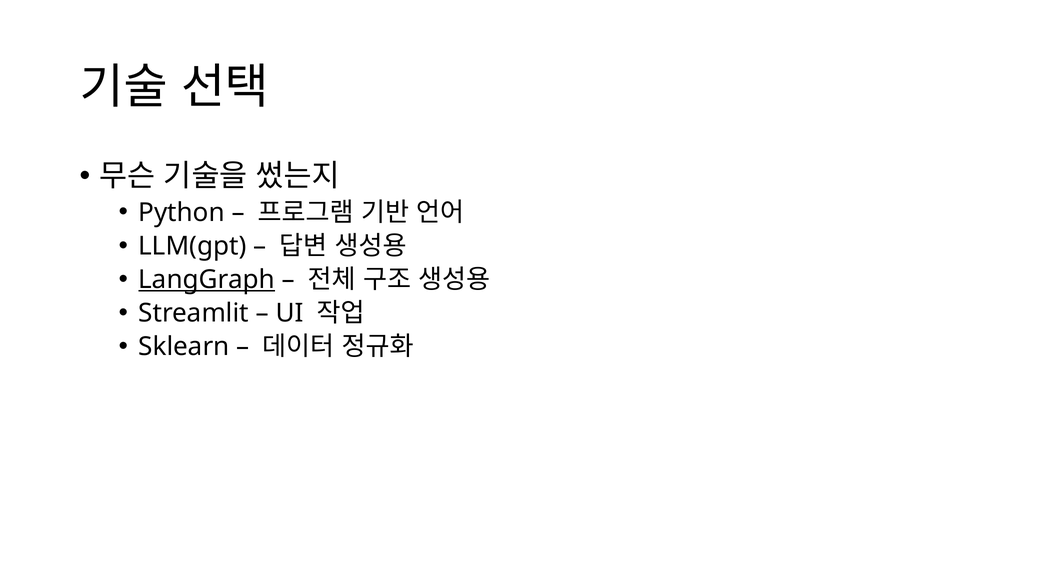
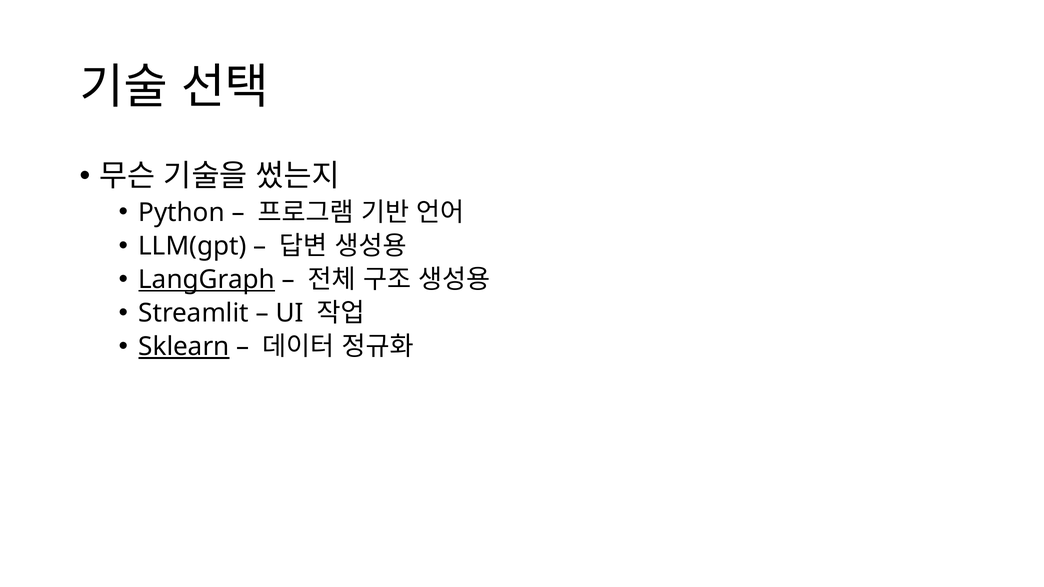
Sklearn underline: none -> present
